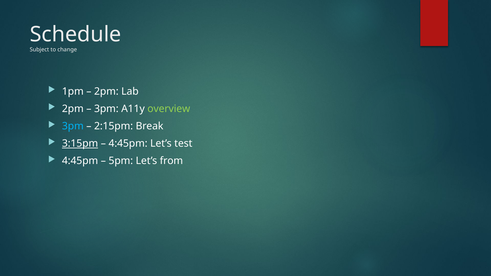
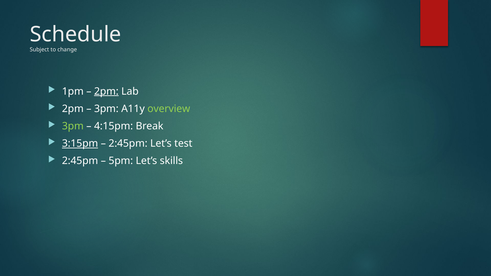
2pm at (106, 91) underline: none -> present
3pm at (73, 126) colour: light blue -> light green
2:15pm: 2:15pm -> 4:15pm
4:45pm at (128, 144): 4:45pm -> 2:45pm
4:45pm at (80, 161): 4:45pm -> 2:45pm
from: from -> skills
